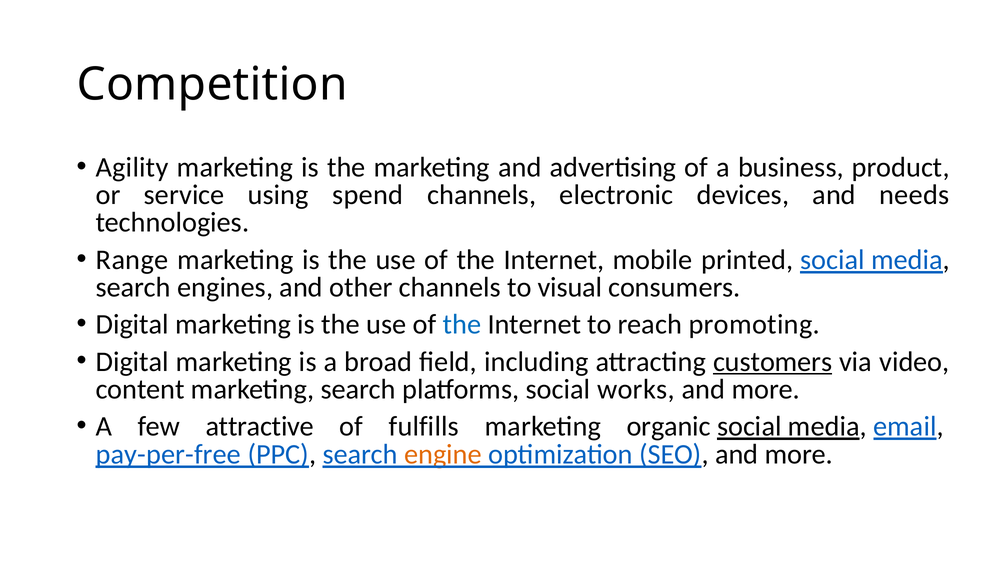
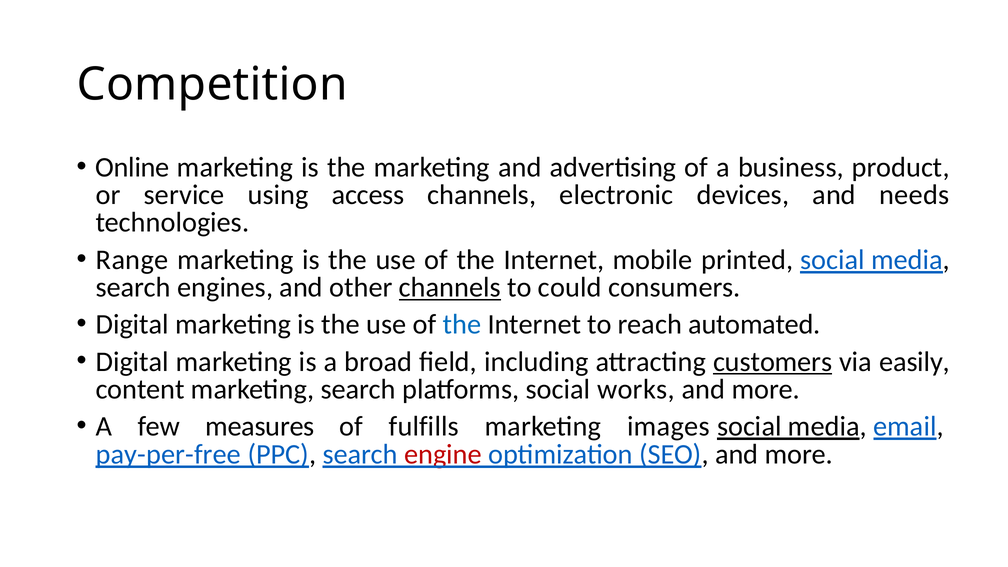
Agility: Agility -> Online
spend: spend -> access
channels at (450, 288) underline: none -> present
visual: visual -> could
promoting: promoting -> automated
video: video -> easily
attractive: attractive -> measures
organic: organic -> images
engine colour: orange -> red
